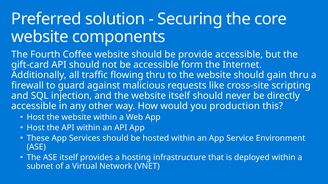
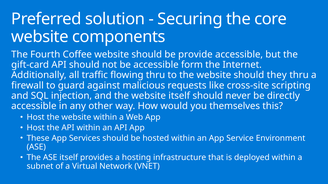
gain: gain -> they
production: production -> themselves
